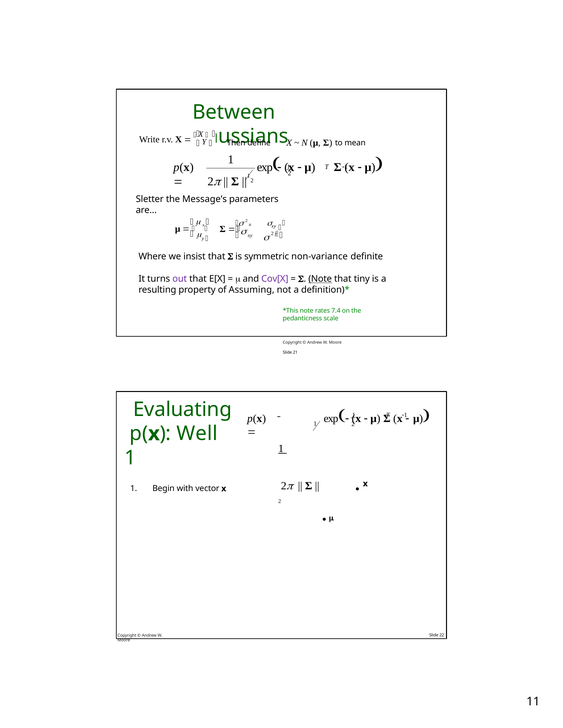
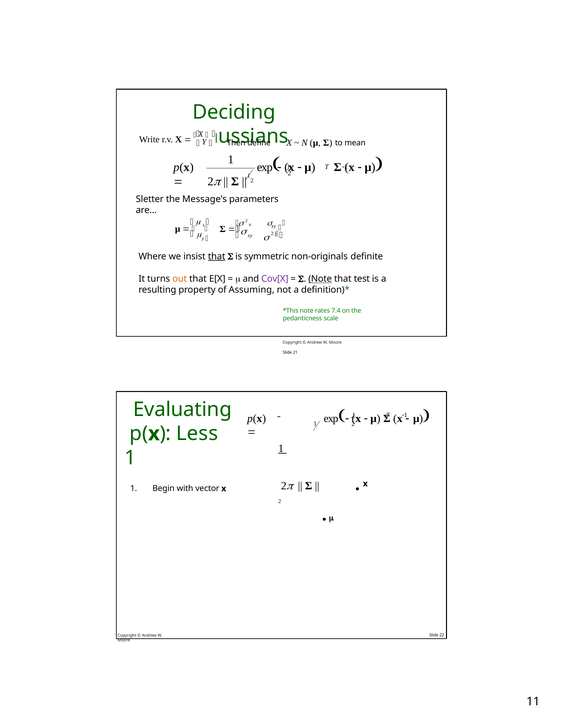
Between: Between -> Deciding
that at (217, 257) underline: none -> present
non-variance: non-variance -> non-originals
out colour: purple -> orange
tiny: tiny -> test
Well: Well -> Less
